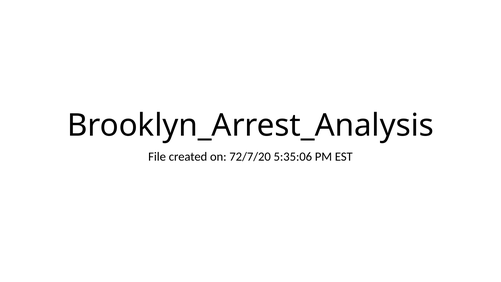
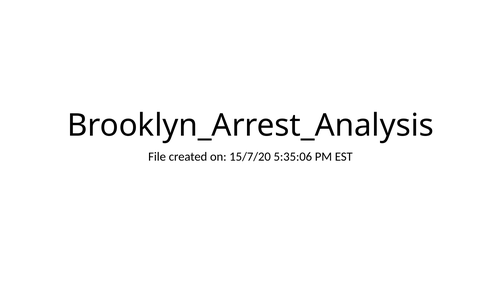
72/7/20: 72/7/20 -> 15/7/20
